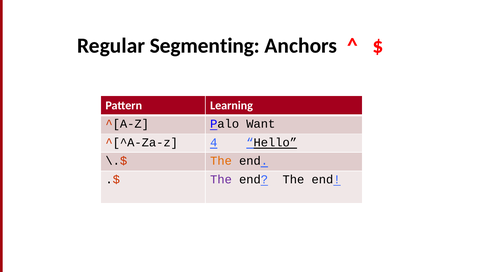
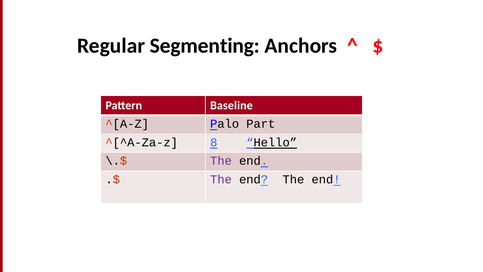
Learning: Learning -> Baseline
Want: Want -> Part
4: 4 -> 8
The at (221, 161) colour: orange -> purple
